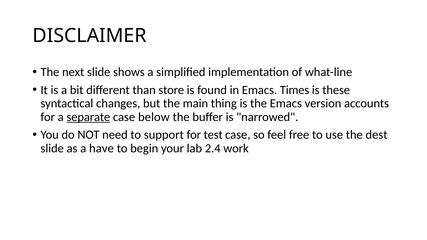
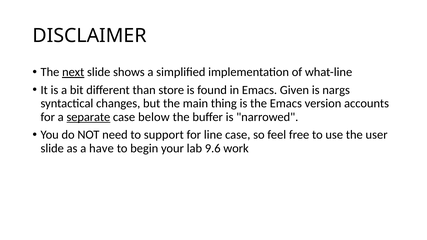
next underline: none -> present
Times: Times -> Given
these: these -> nargs
test: test -> line
dest: dest -> user
2.4: 2.4 -> 9.6
